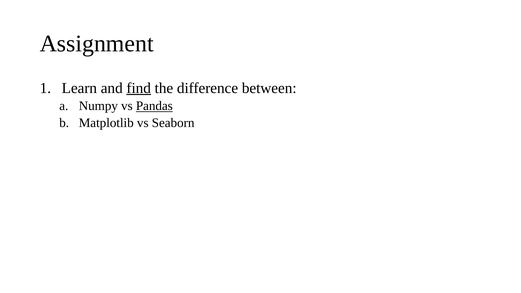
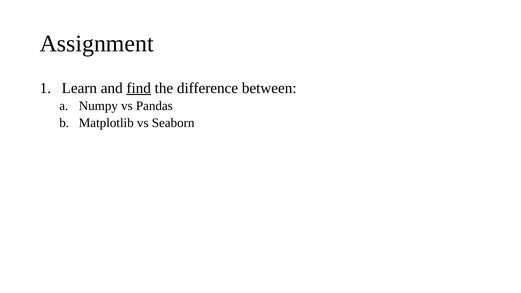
Pandas underline: present -> none
